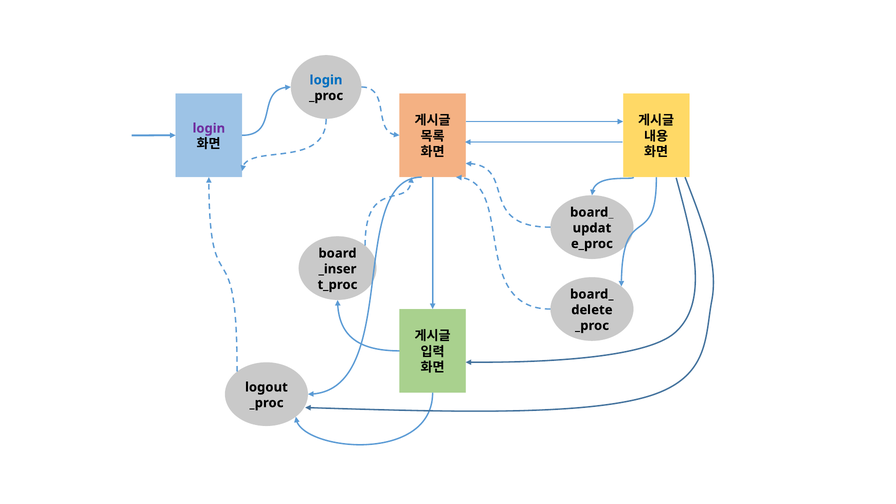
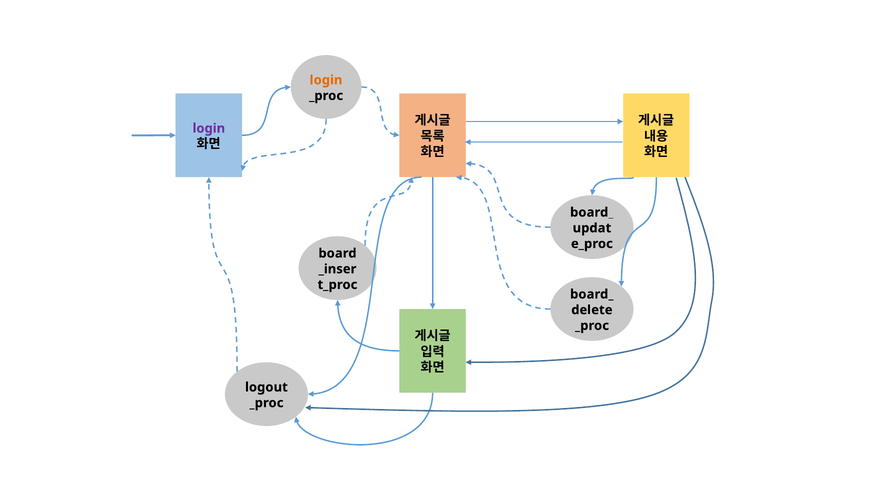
login at (326, 80) colour: blue -> orange
